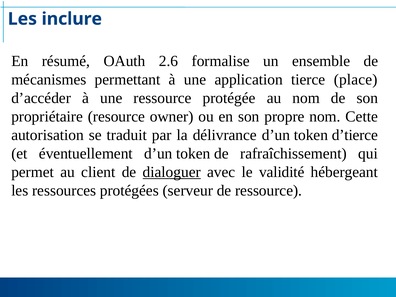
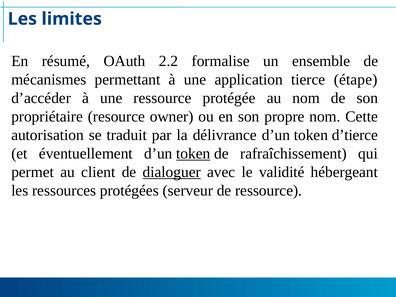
inclure: inclure -> limites
2.6: 2.6 -> 2.2
place: place -> étape
token at (193, 153) underline: none -> present
